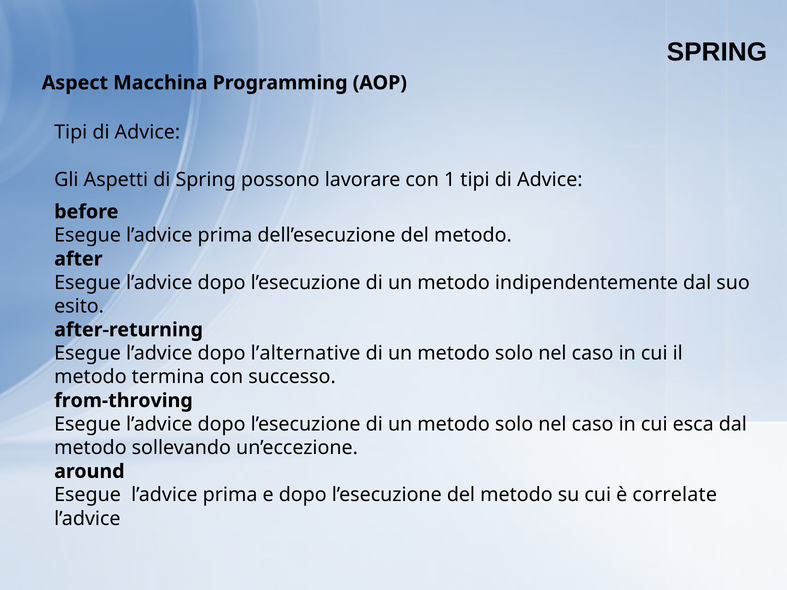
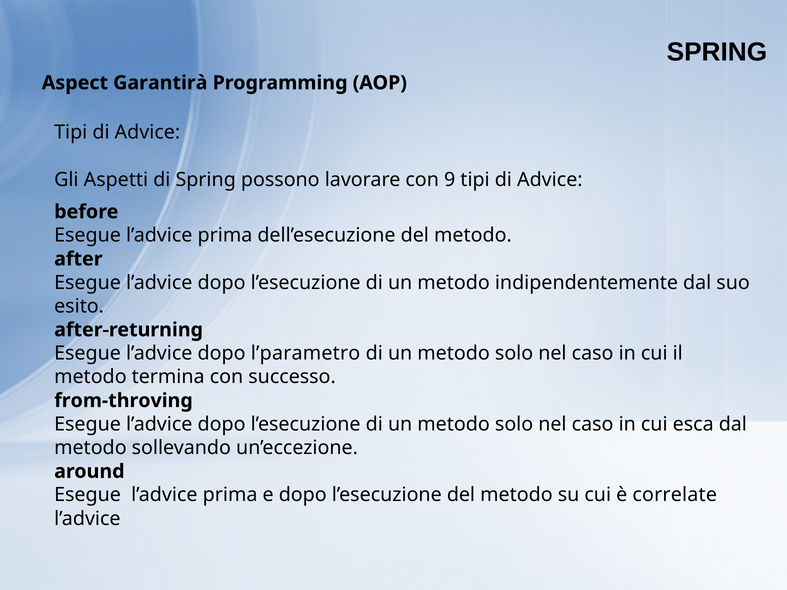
Macchina: Macchina -> Garantirà
1: 1 -> 9
l’alternative: l’alternative -> l’parametro
